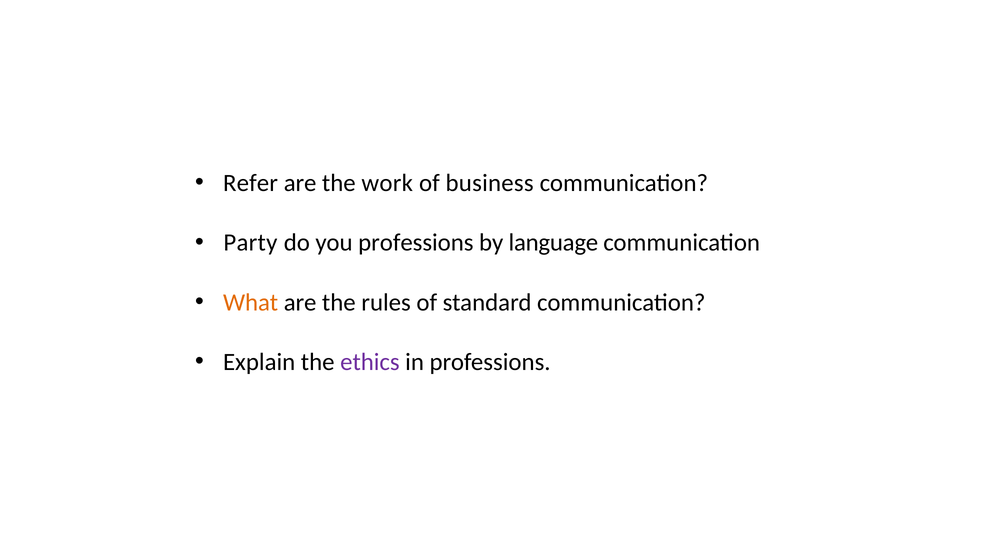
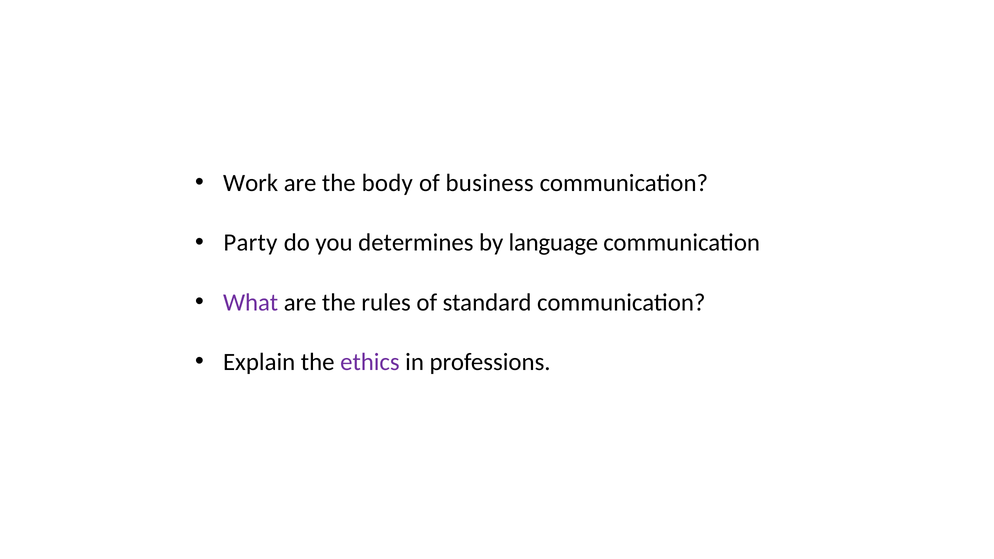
Refer: Refer -> Work
work: work -> body
you professions: professions -> determines
What colour: orange -> purple
